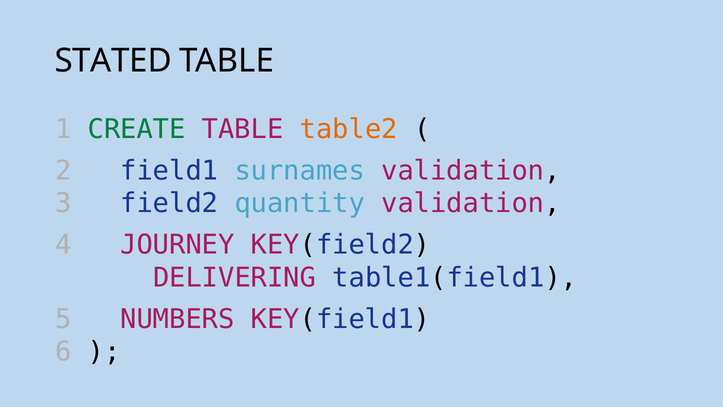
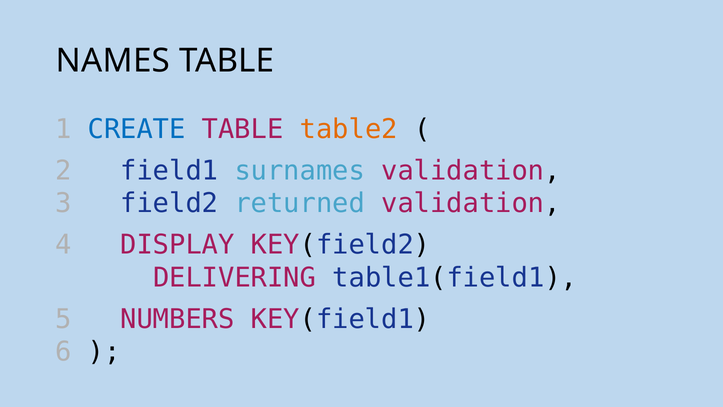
STATED: STATED -> NAMES
CREATE colour: green -> blue
quantity: quantity -> returned
JOURNEY: JOURNEY -> DISPLAY
